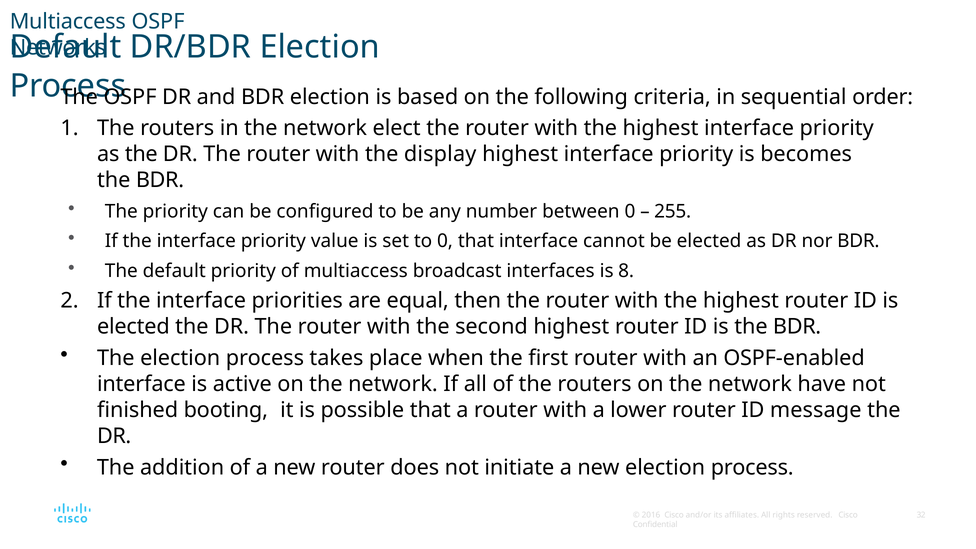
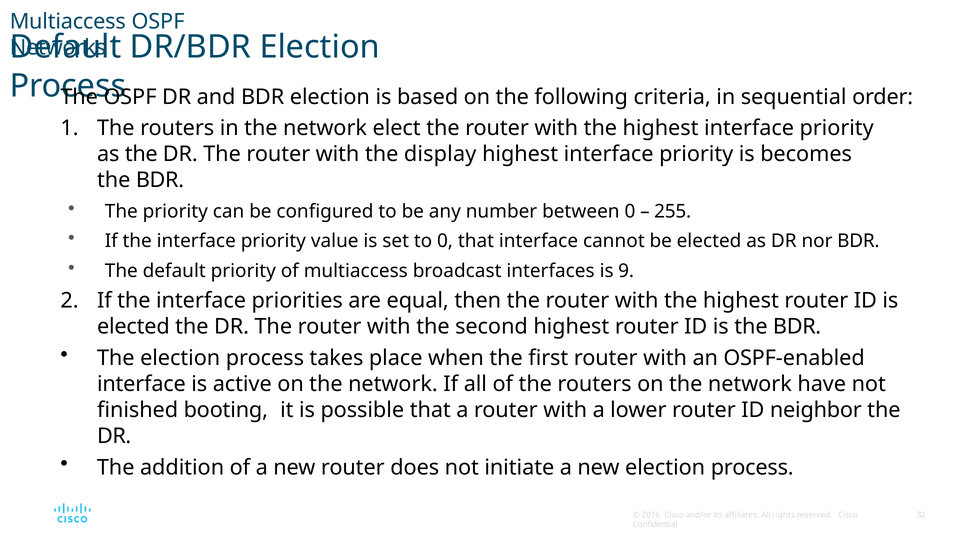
8: 8 -> 9
message: message -> neighbor
